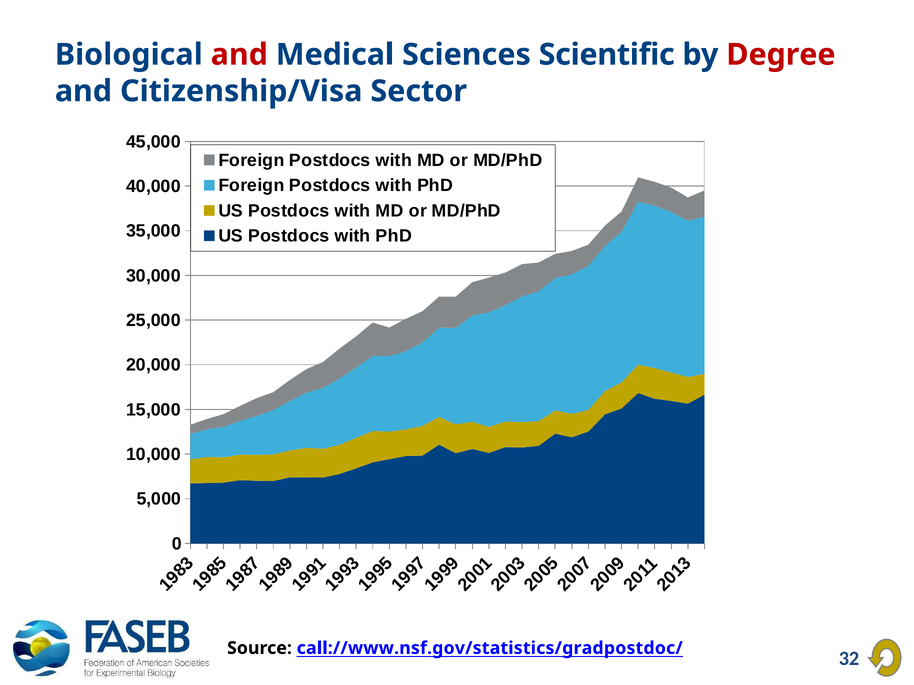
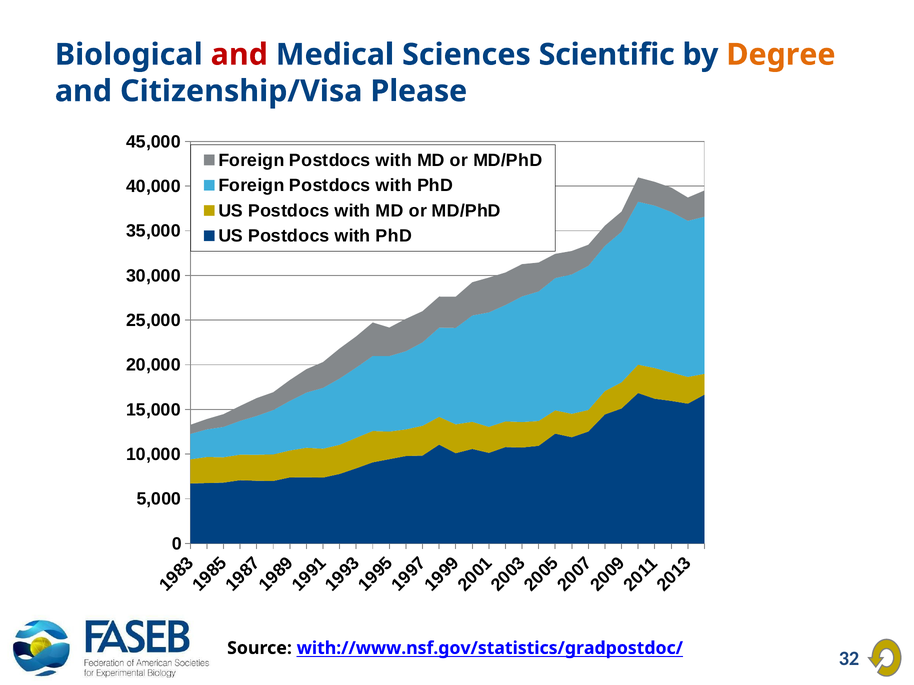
Degree colour: red -> orange
Sector: Sector -> Please
call://www.nsf.gov/statistics/gradpostdoc/: call://www.nsf.gov/statistics/gradpostdoc/ -> with://www.nsf.gov/statistics/gradpostdoc/
